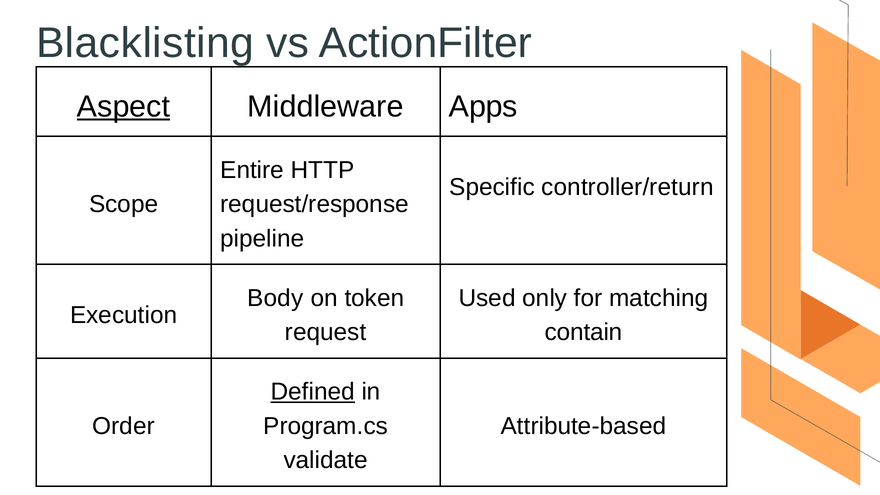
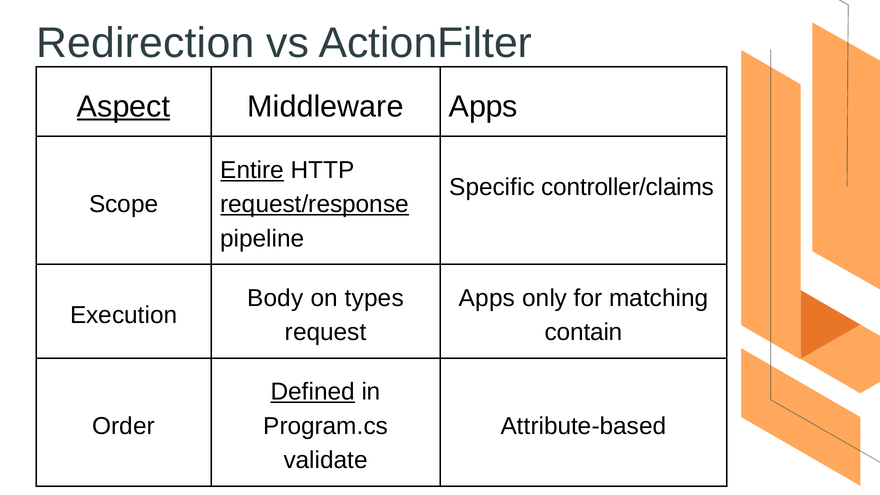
Blacklisting: Blacklisting -> Redirection
Entire underline: none -> present
controller/return: controller/return -> controller/claims
request/response underline: none -> present
token: token -> types
Used at (487, 298): Used -> Apps
